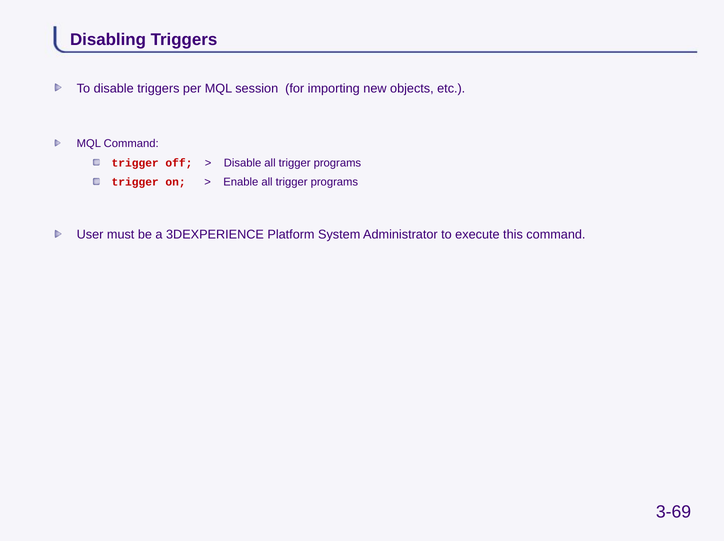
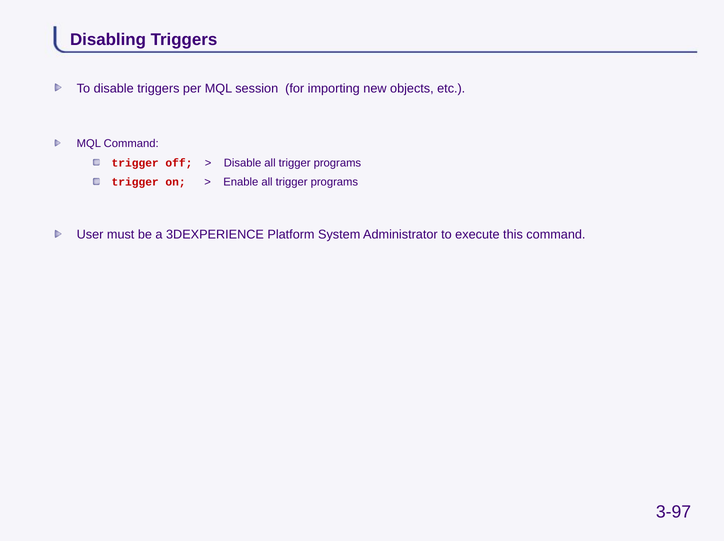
3-69: 3-69 -> 3-97
